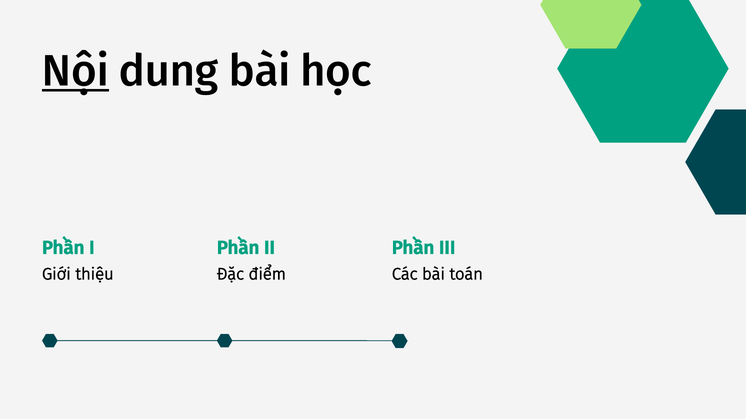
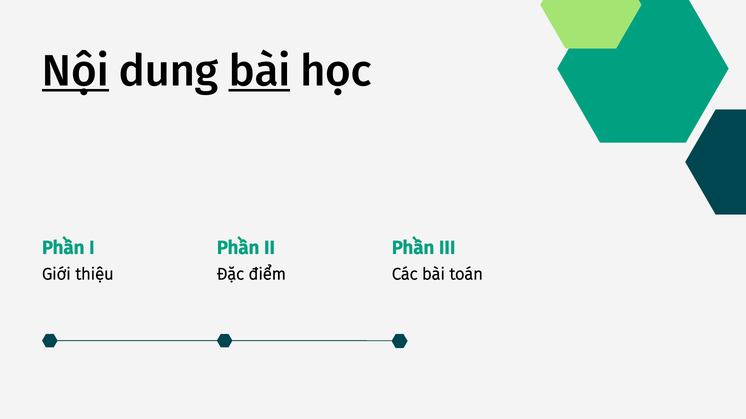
bài at (260, 71) underline: none -> present
